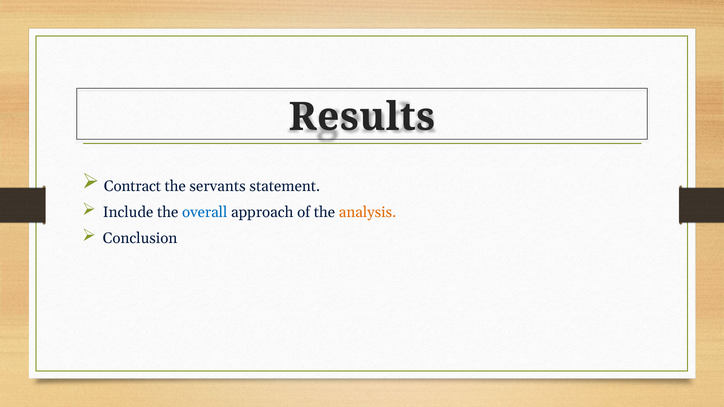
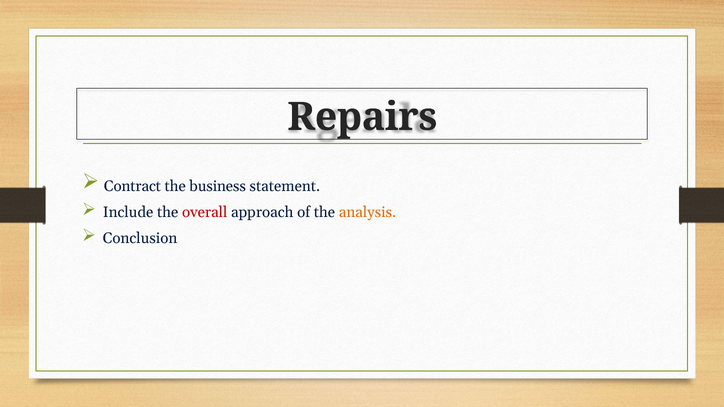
Results: Results -> Repairs
servants: servants -> business
overall colour: blue -> red
